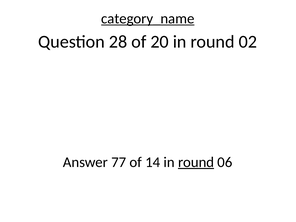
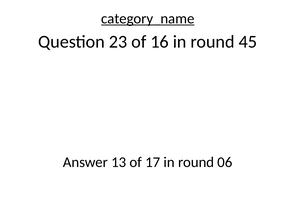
28: 28 -> 23
20: 20 -> 16
02: 02 -> 45
77: 77 -> 13
14: 14 -> 17
round at (196, 162) underline: present -> none
